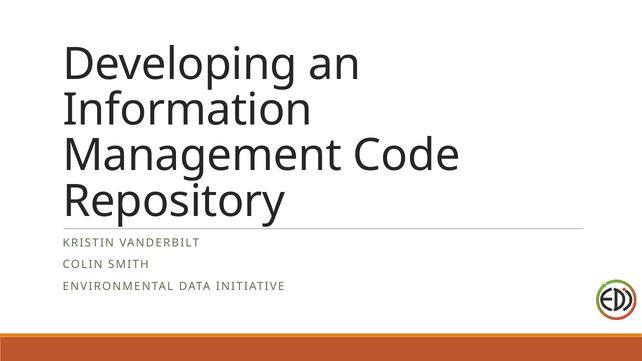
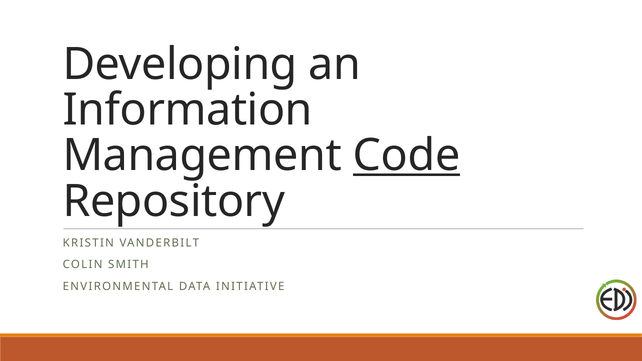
Code underline: none -> present
